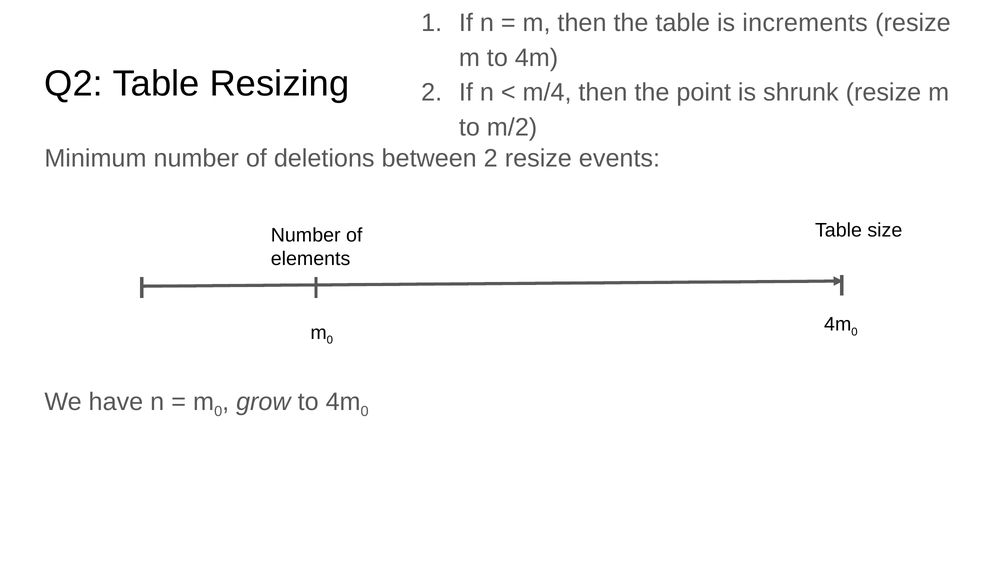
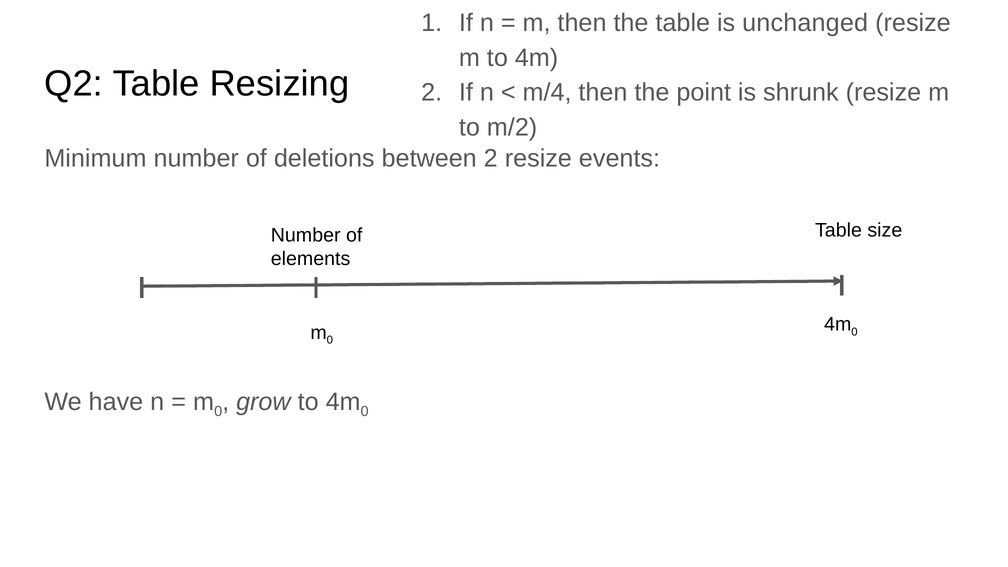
increments: increments -> unchanged
